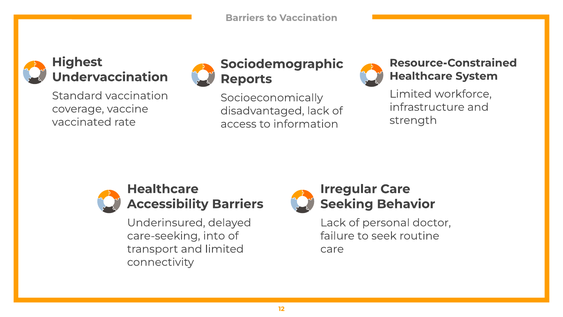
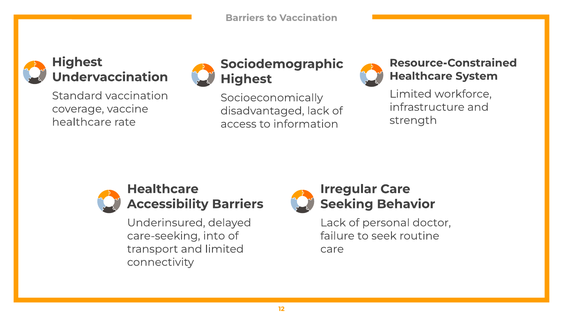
Reports at (246, 79): Reports -> Highest
vaccinated at (82, 122): vaccinated -> healthcare
